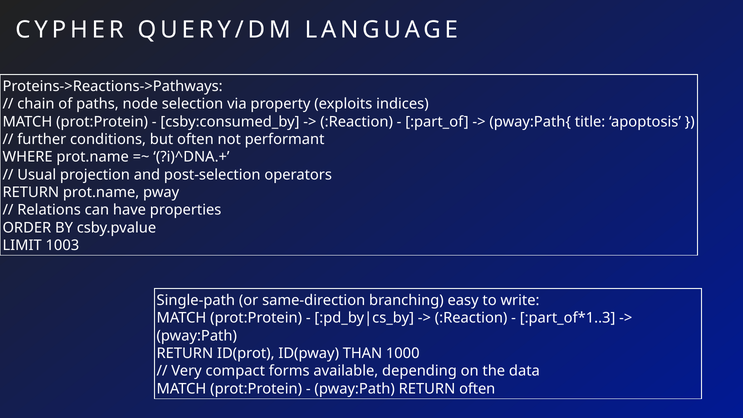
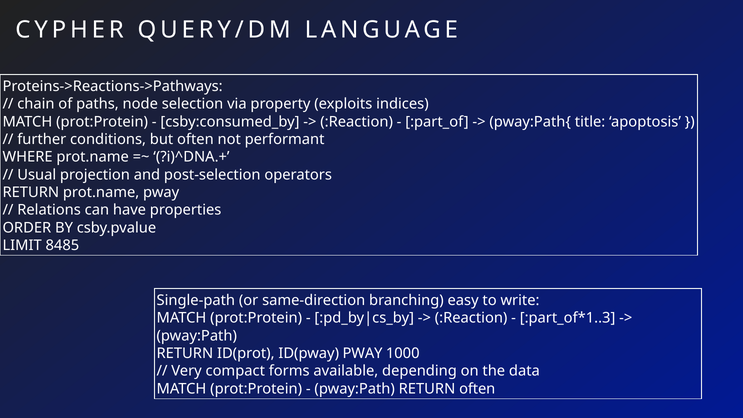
1003: 1003 -> 8485
ID(pway THAN: THAN -> PWAY
